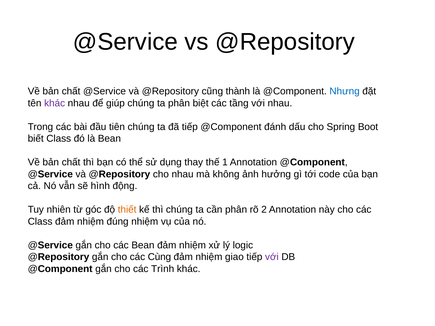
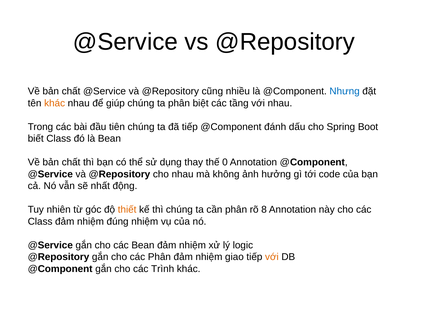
thành: thành -> nhiều
khác at (55, 103) colour: purple -> orange
1: 1 -> 0
hình: hình -> nhất
2: 2 -> 8
các Cùng: Cùng -> Phân
với at (272, 257) colour: purple -> orange
